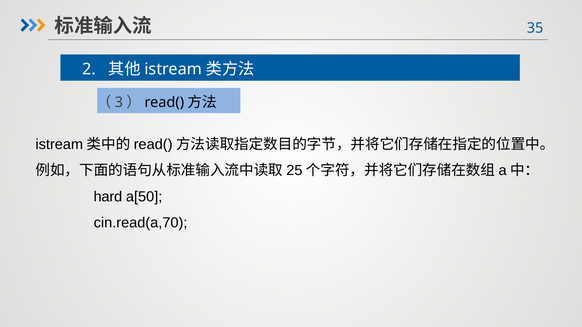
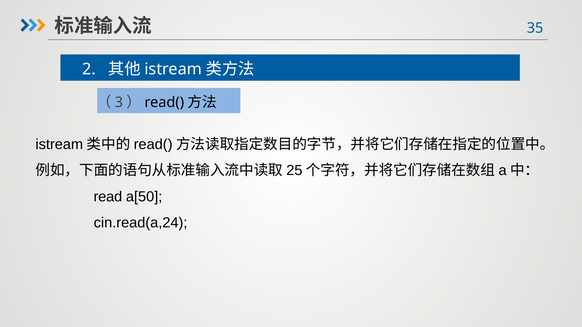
hard: hard -> read
cin.read(a,70: cin.read(a,70 -> cin.read(a,24
